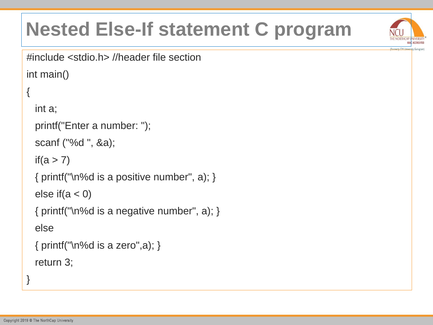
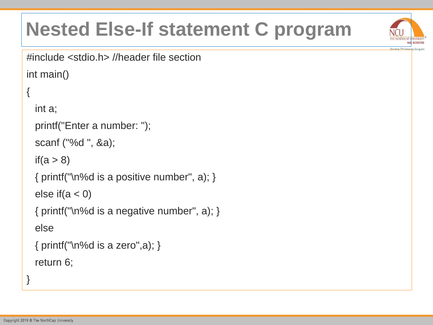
7: 7 -> 8
3: 3 -> 6
